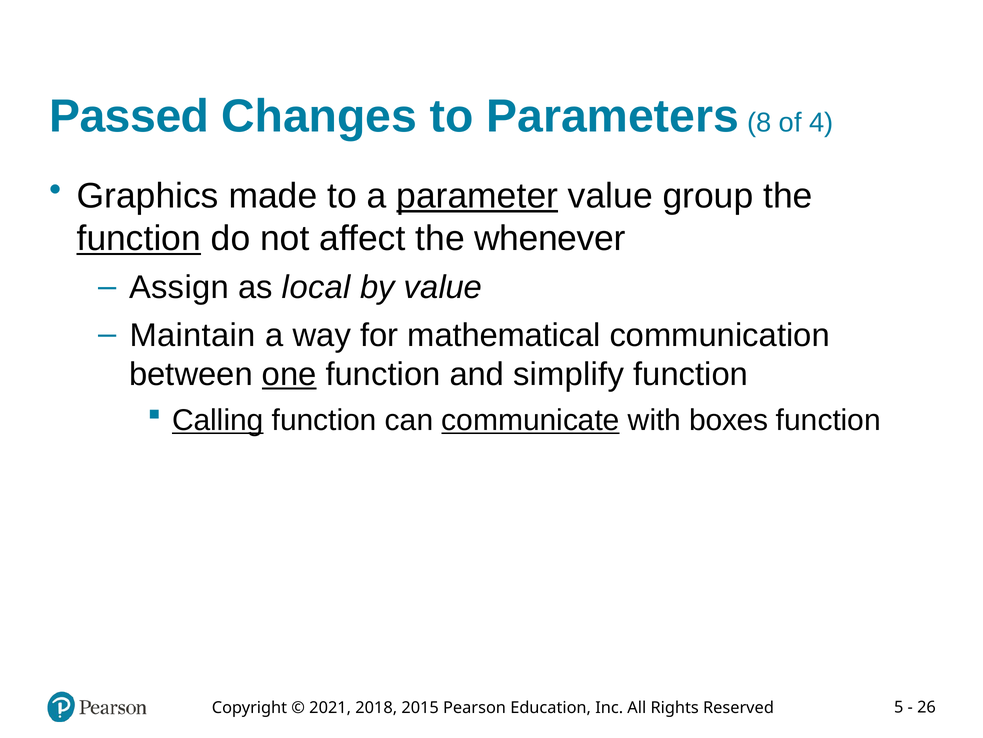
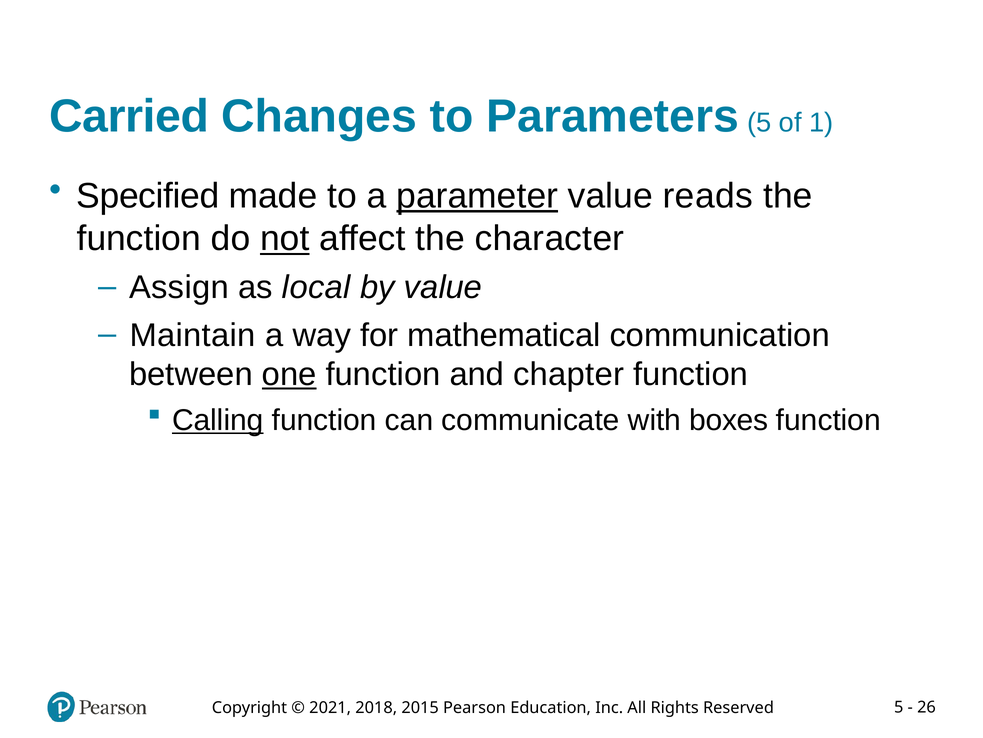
Passed: Passed -> Carried
Parameters 8: 8 -> 5
4: 4 -> 1
Graphics: Graphics -> Specified
group: group -> reads
function at (139, 238) underline: present -> none
not underline: none -> present
whenever: whenever -> character
simplify: simplify -> chapter
communicate underline: present -> none
